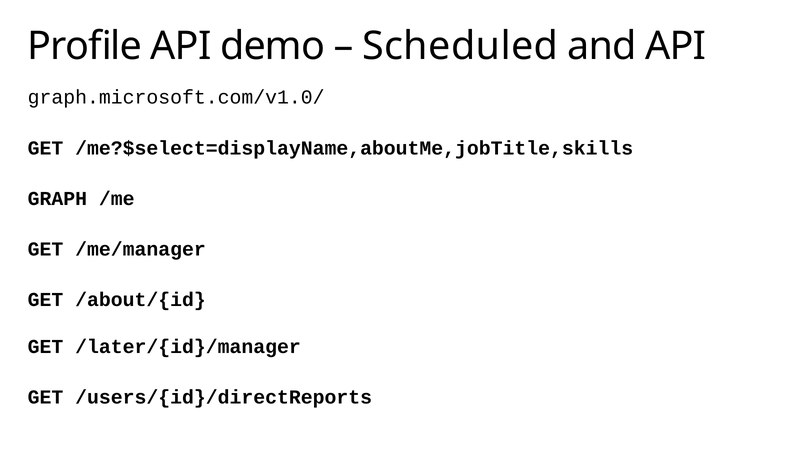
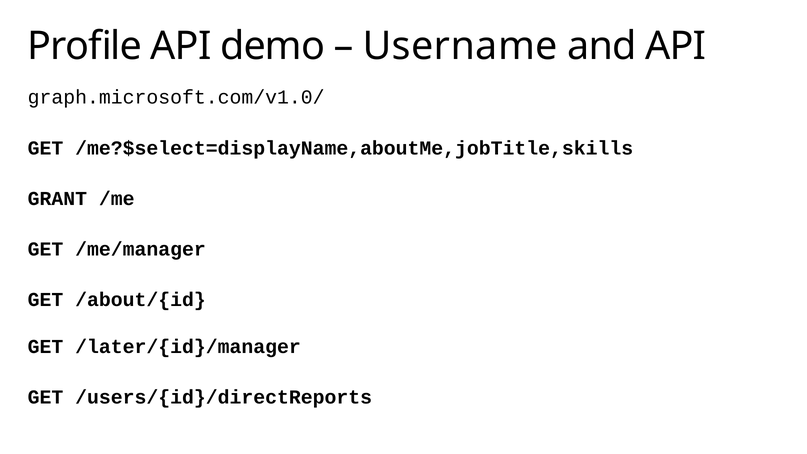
Scheduled: Scheduled -> Username
GRAPH: GRAPH -> GRANT
